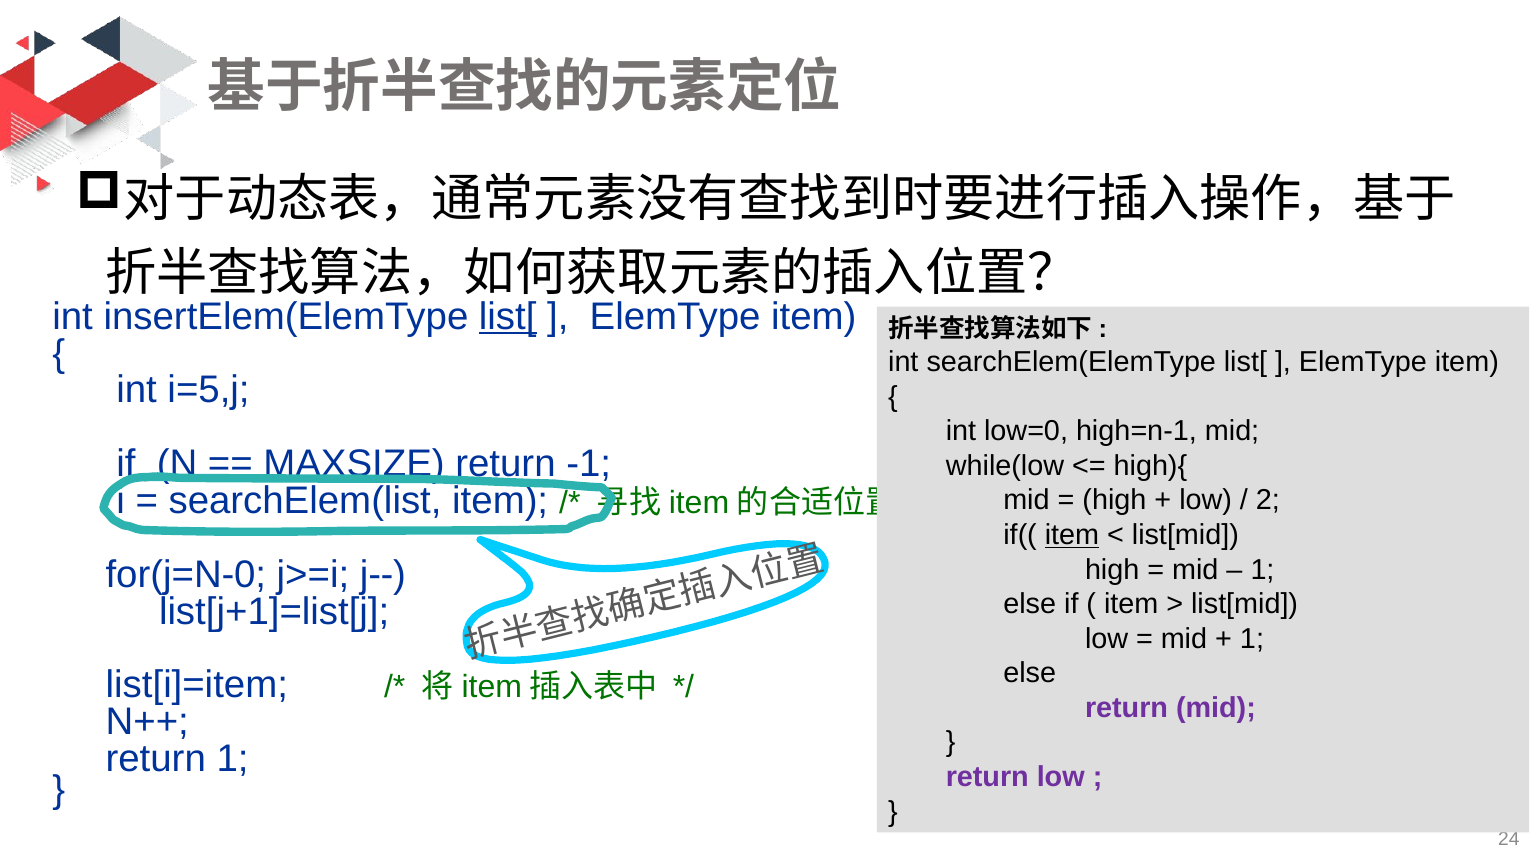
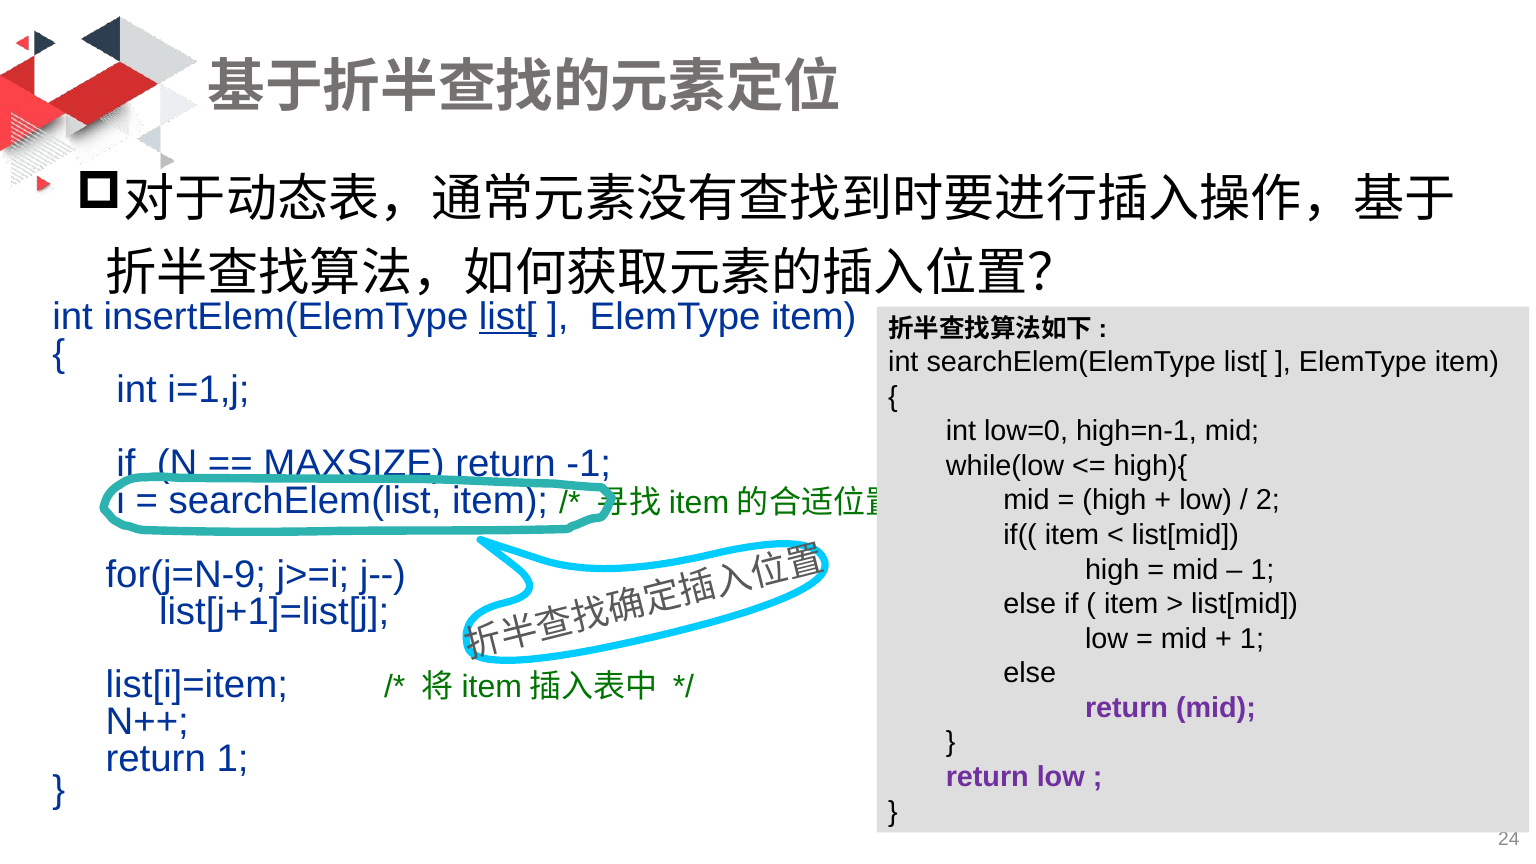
i=5,j: i=5,j -> i=1,j
item at (1072, 535) underline: present -> none
0: 0 -> 9
